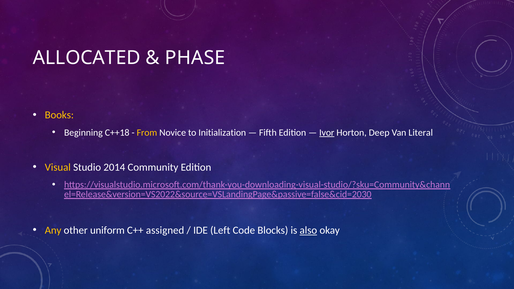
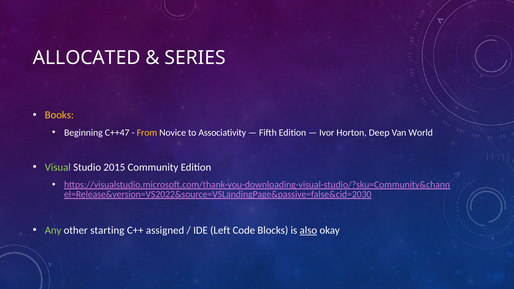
PHASE: PHASE -> SERIES
C++18: C++18 -> C++47
Initialization: Initialization -> Associativity
Ivor underline: present -> none
Literal: Literal -> World
Visual colour: yellow -> light green
2014: 2014 -> 2015
Any colour: yellow -> light green
uniform: uniform -> starting
